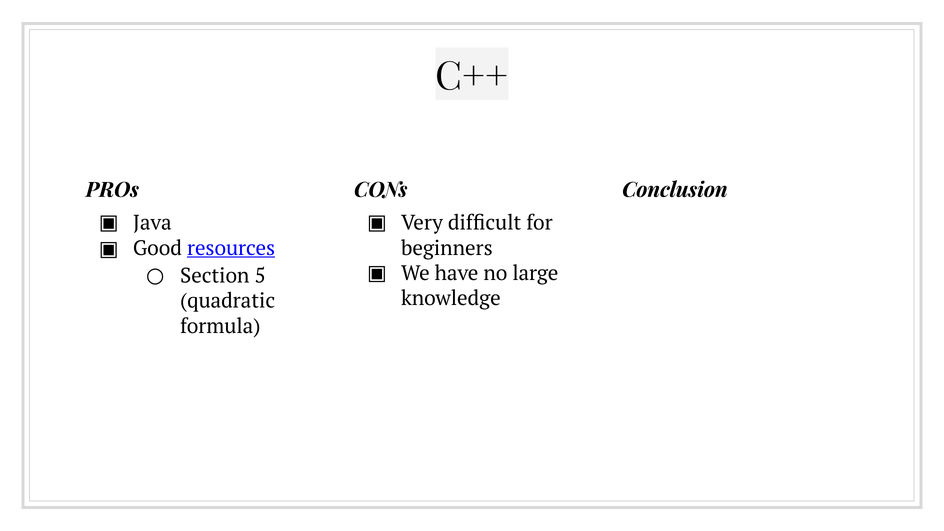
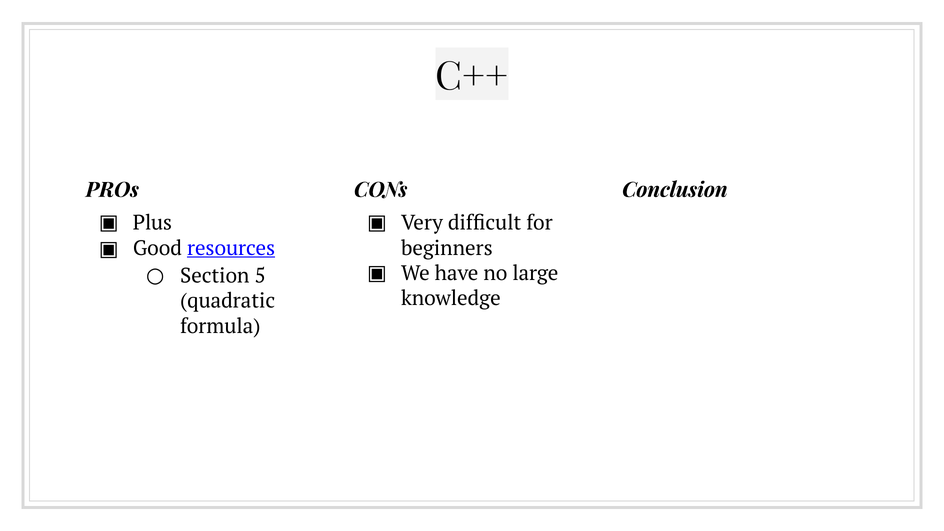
Java: Java -> Plus
